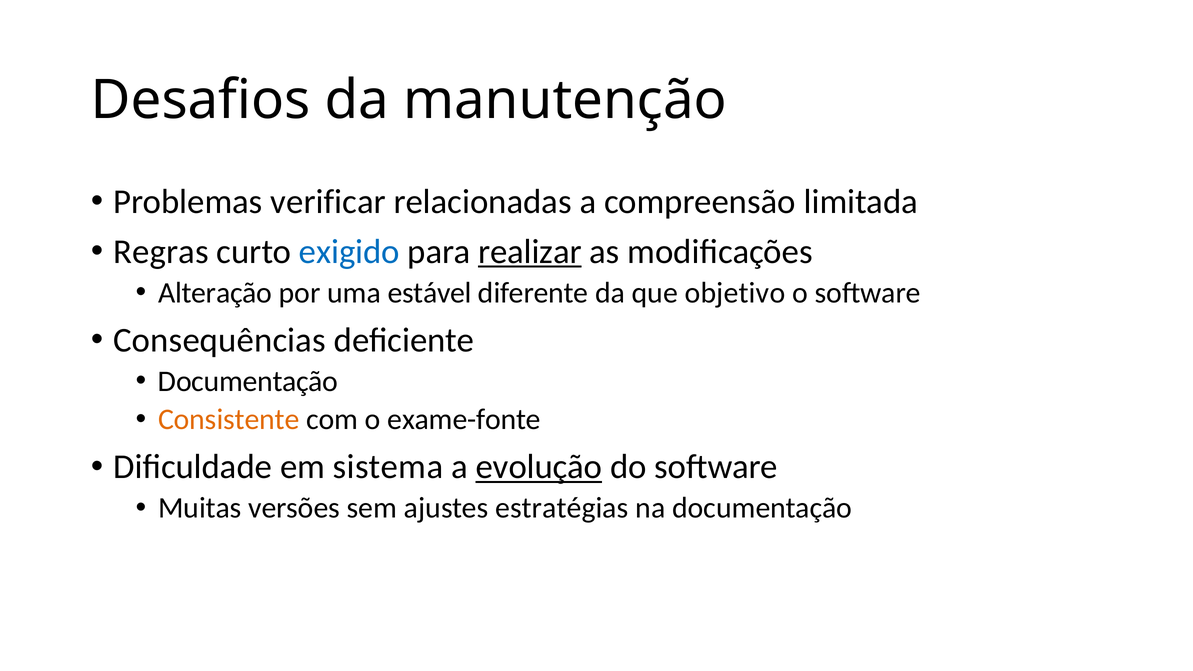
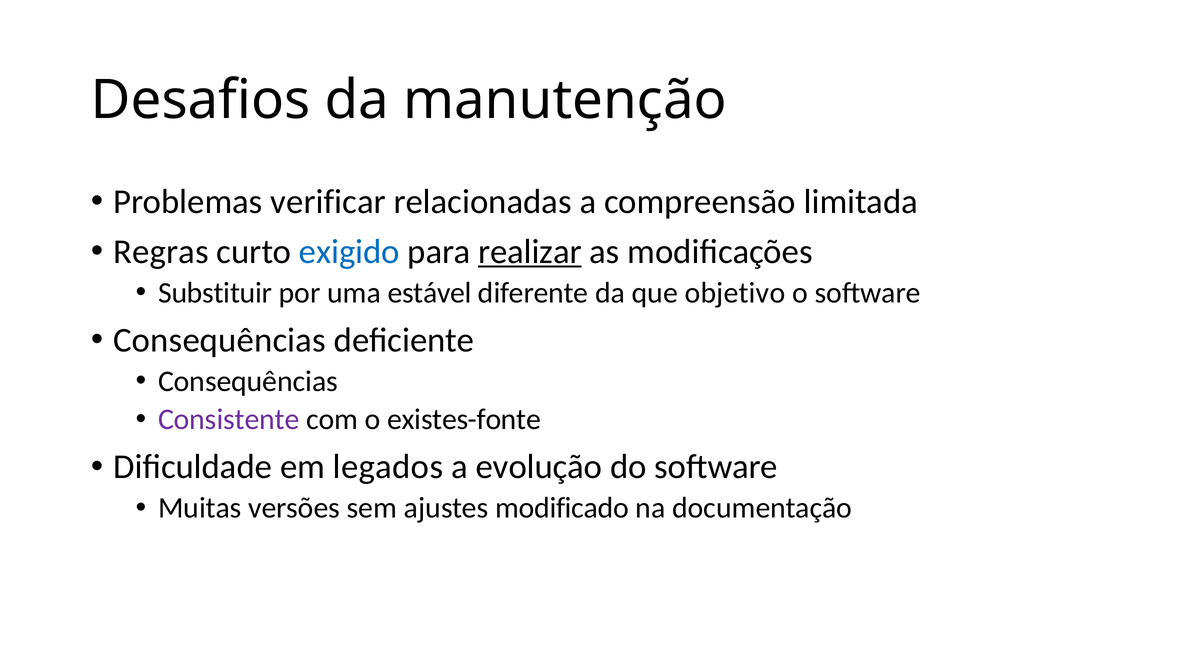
Alteração: Alteração -> Substituir
Documentação at (248, 381): Documentação -> Consequências
Consistente colour: orange -> purple
exame-fonte: exame-fonte -> existes-fonte
sistema: sistema -> legados
evolução underline: present -> none
estratégias: estratégias -> modificado
